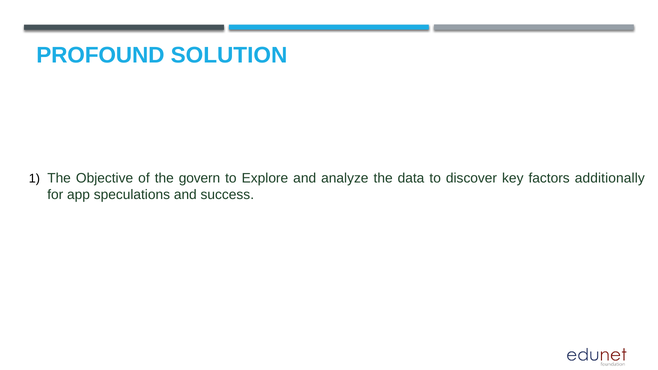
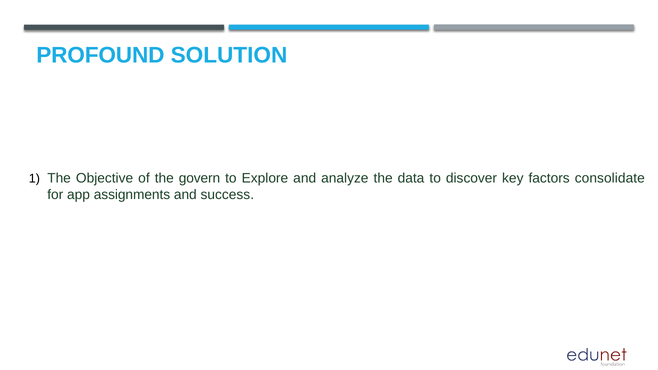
additionally: additionally -> consolidate
speculations: speculations -> assignments
